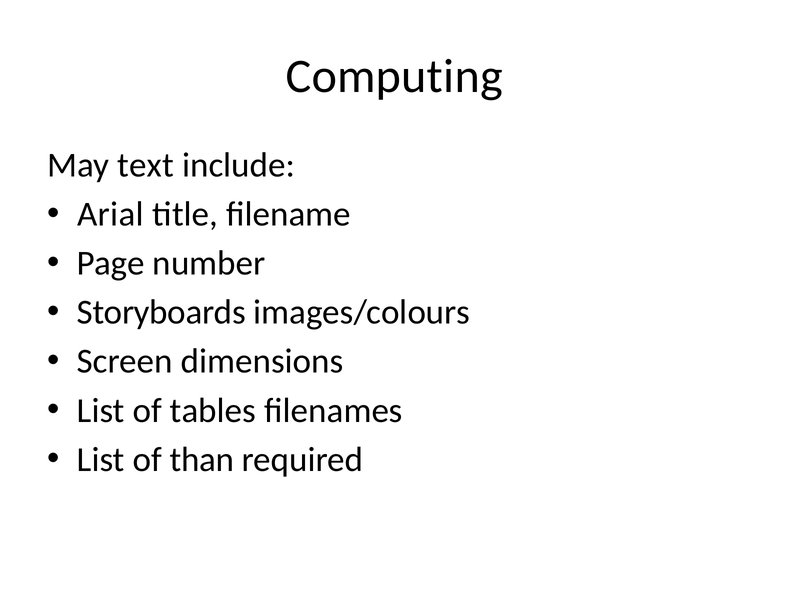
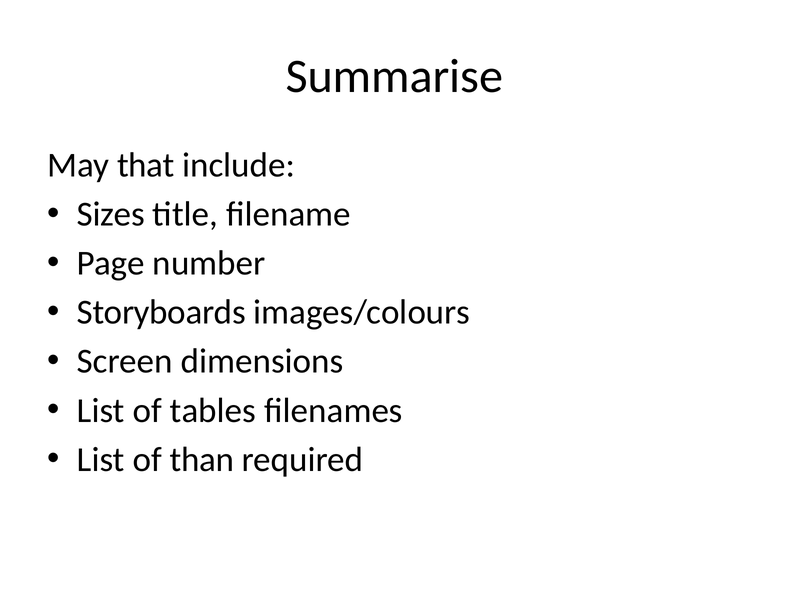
Computing: Computing -> Summarise
text: text -> that
Arial: Arial -> Sizes
